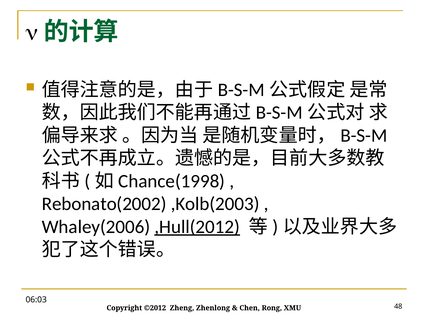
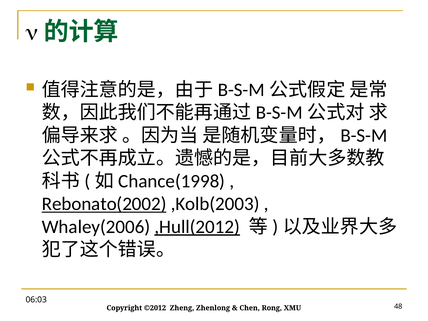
Rebonato(2002 underline: none -> present
